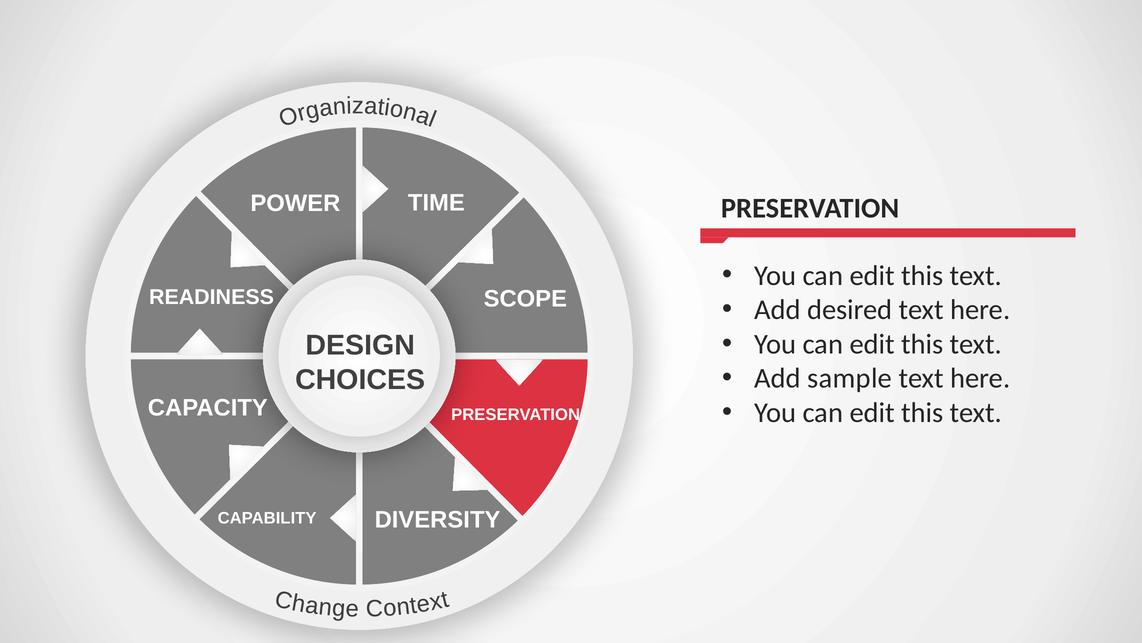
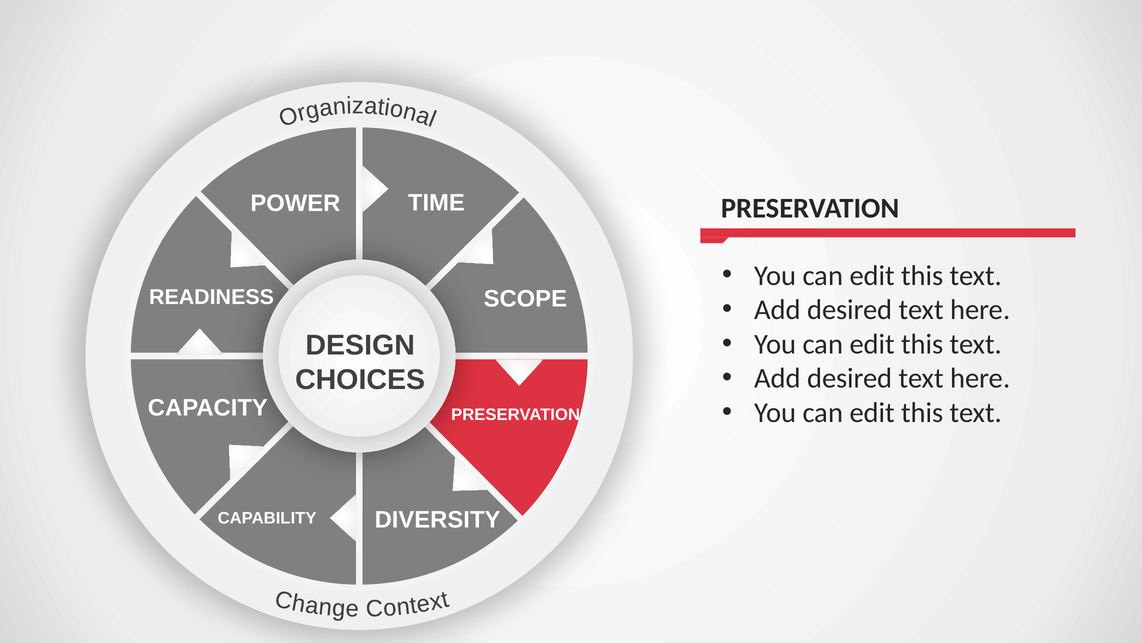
sample at (850, 378): sample -> desired
